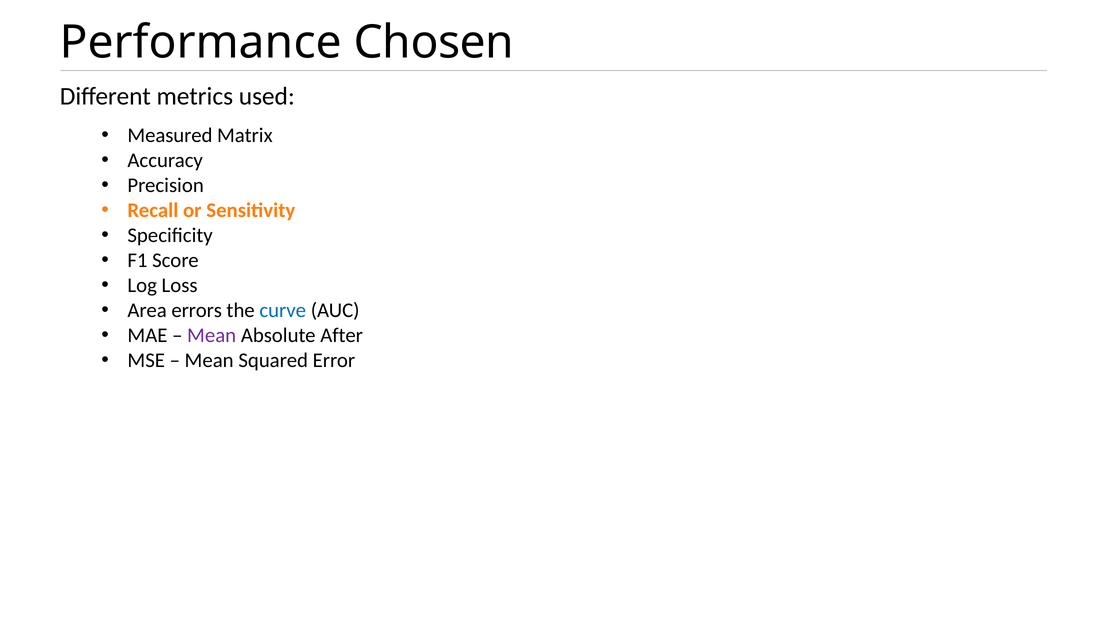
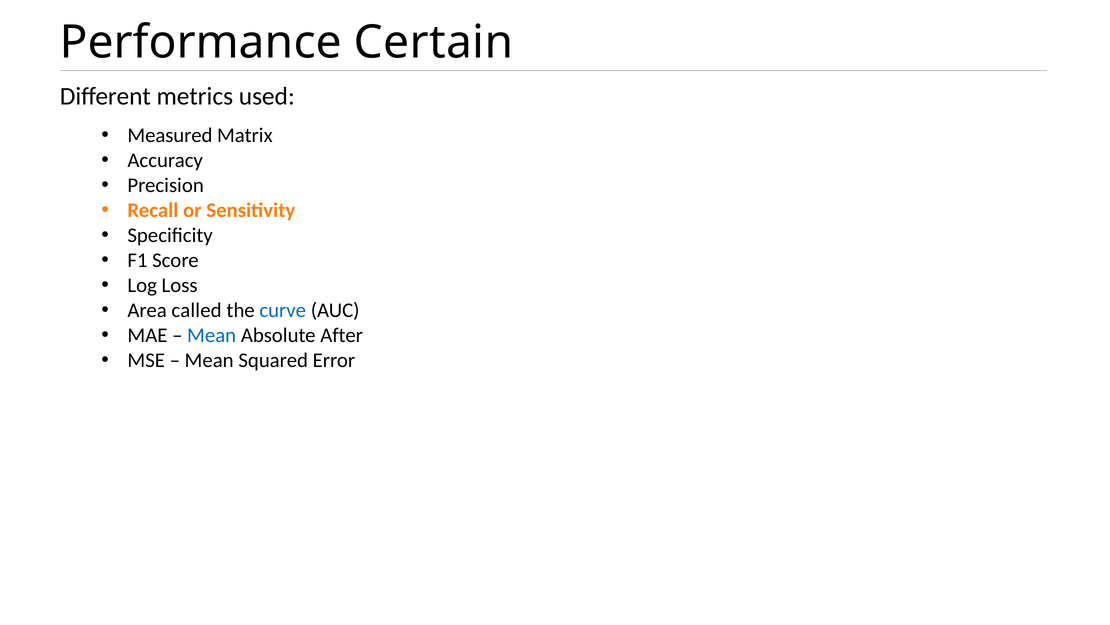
Chosen: Chosen -> Certain
errors: errors -> called
Mean at (212, 335) colour: purple -> blue
